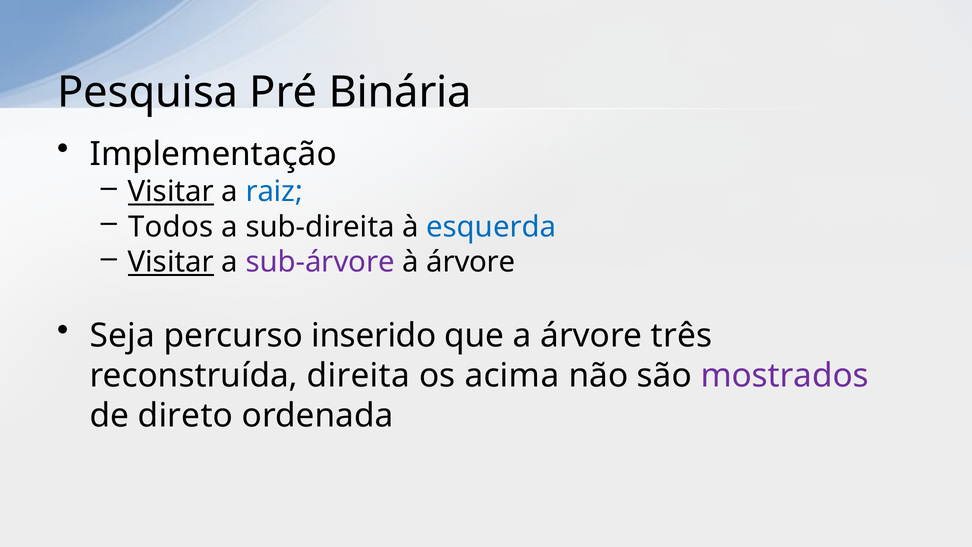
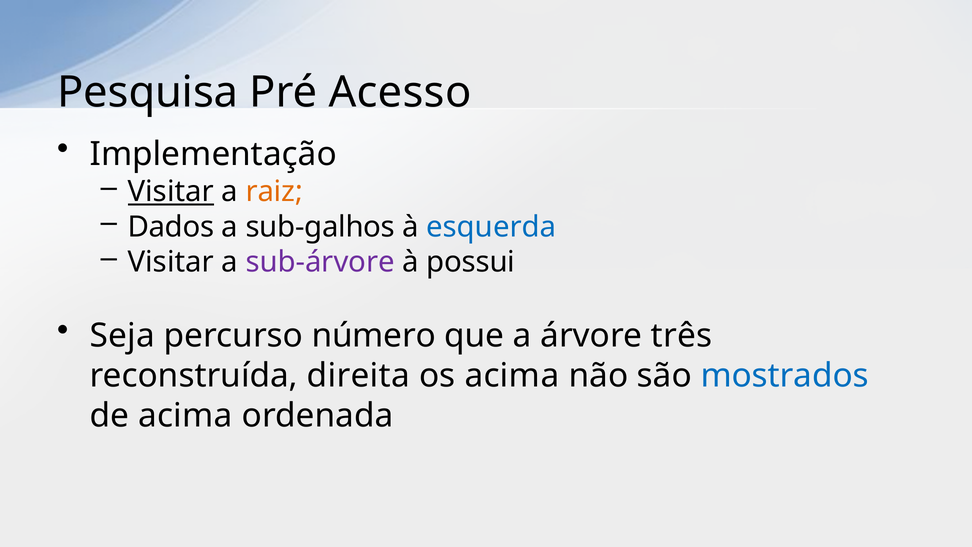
Binária: Binária -> Acesso
raiz colour: blue -> orange
Todos: Todos -> Dados
sub-direita: sub-direita -> sub-galhos
Visitar at (171, 262) underline: present -> none
à árvore: árvore -> possui
inserido: inserido -> número
mostrados colour: purple -> blue
de direto: direto -> acima
